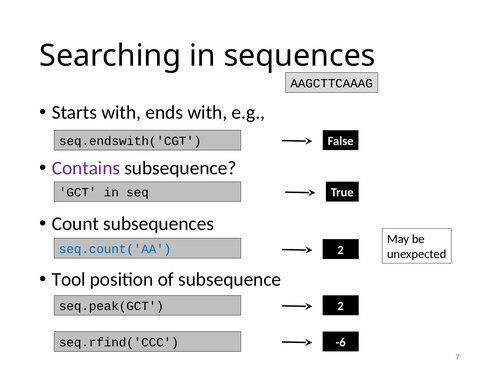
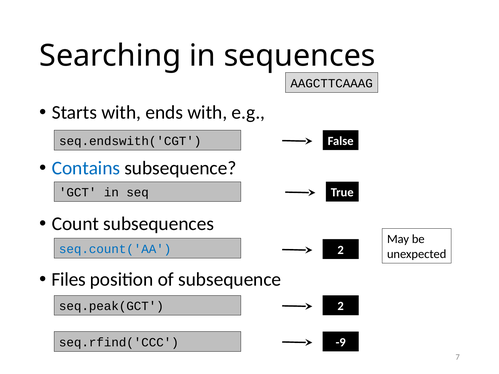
Contains colour: purple -> blue
Tool: Tool -> Files
-6: -6 -> -9
